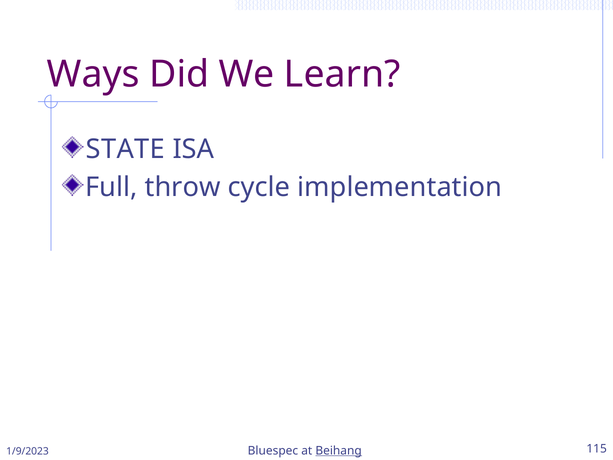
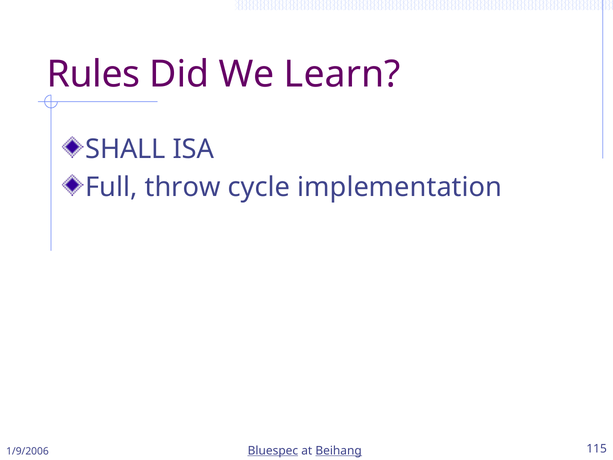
Ways: Ways -> Rules
STATE: STATE -> SHALL
Bluespec underline: none -> present
1/9/2023: 1/9/2023 -> 1/9/2006
